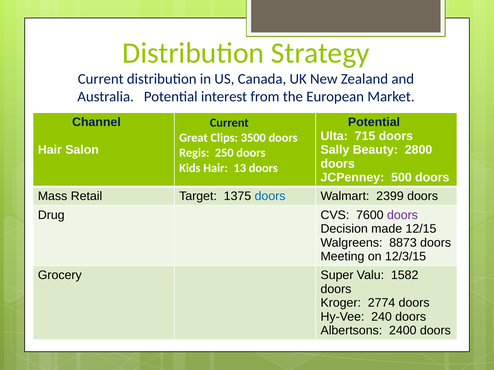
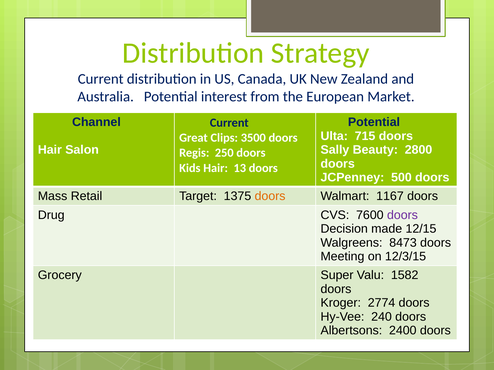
doors at (270, 197) colour: blue -> orange
2399: 2399 -> 1167
8873: 8873 -> 8473
